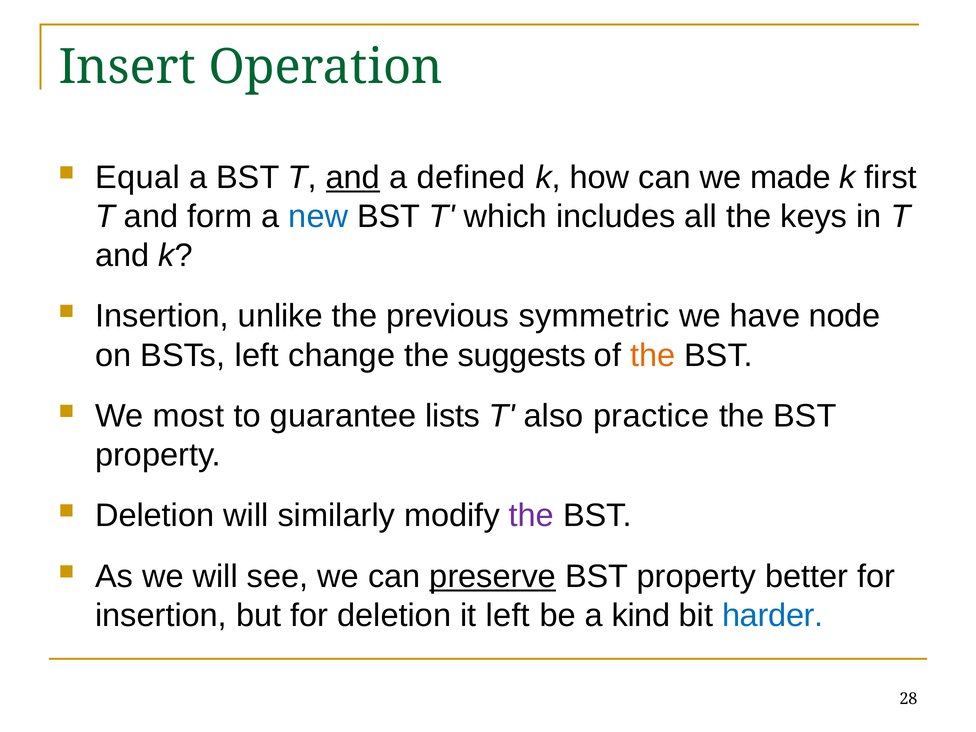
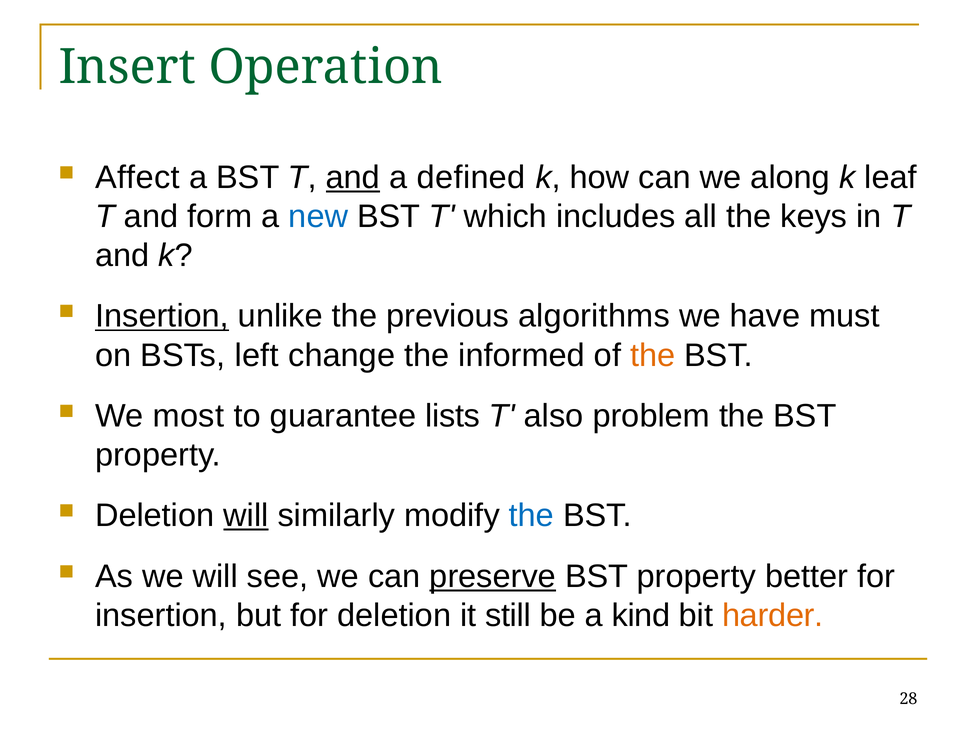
Equal: Equal -> Affect
made: made -> along
first: first -> leaf
Insertion at (162, 316) underline: none -> present
symmetric: symmetric -> algorithms
node: node -> must
suggests: suggests -> informed
practice: practice -> problem
will at (246, 516) underline: none -> present
the at (531, 516) colour: purple -> blue
it left: left -> still
harder colour: blue -> orange
